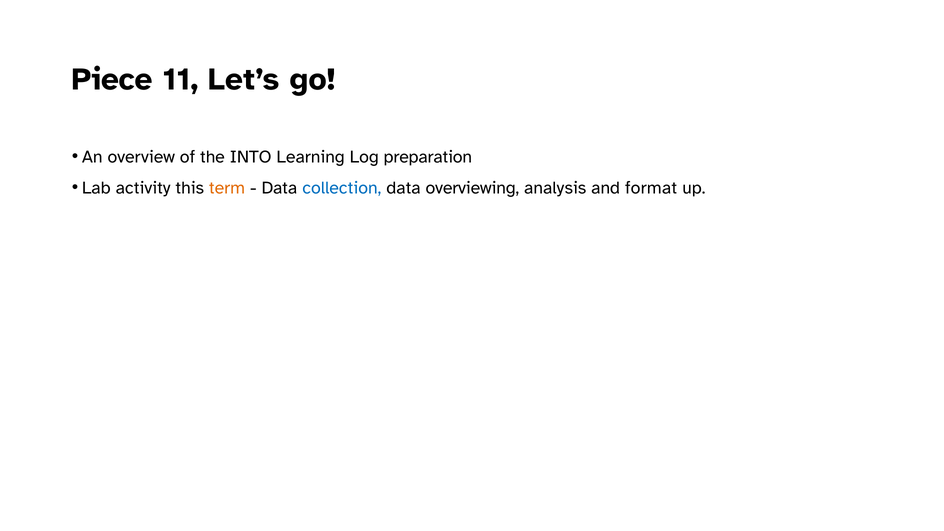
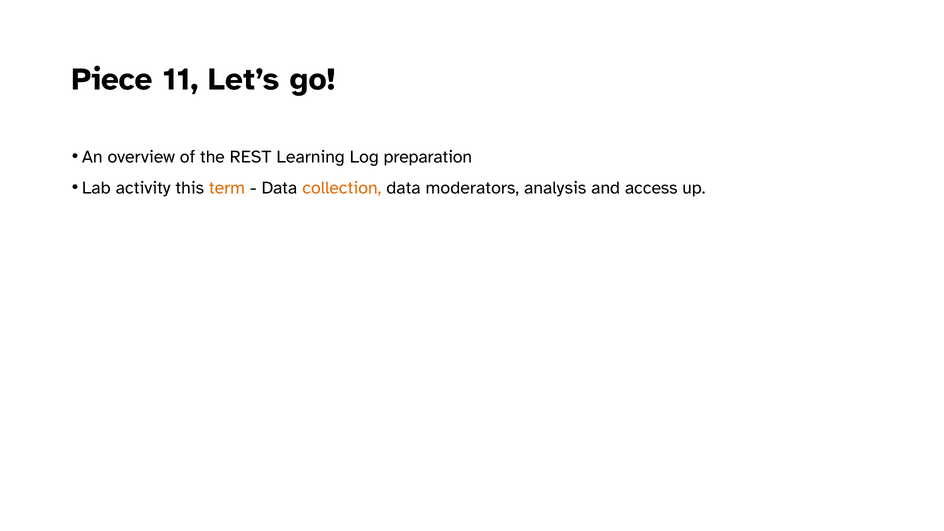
INTO: INTO -> REST
collection colour: blue -> orange
overviewing: overviewing -> moderators
format: format -> access
